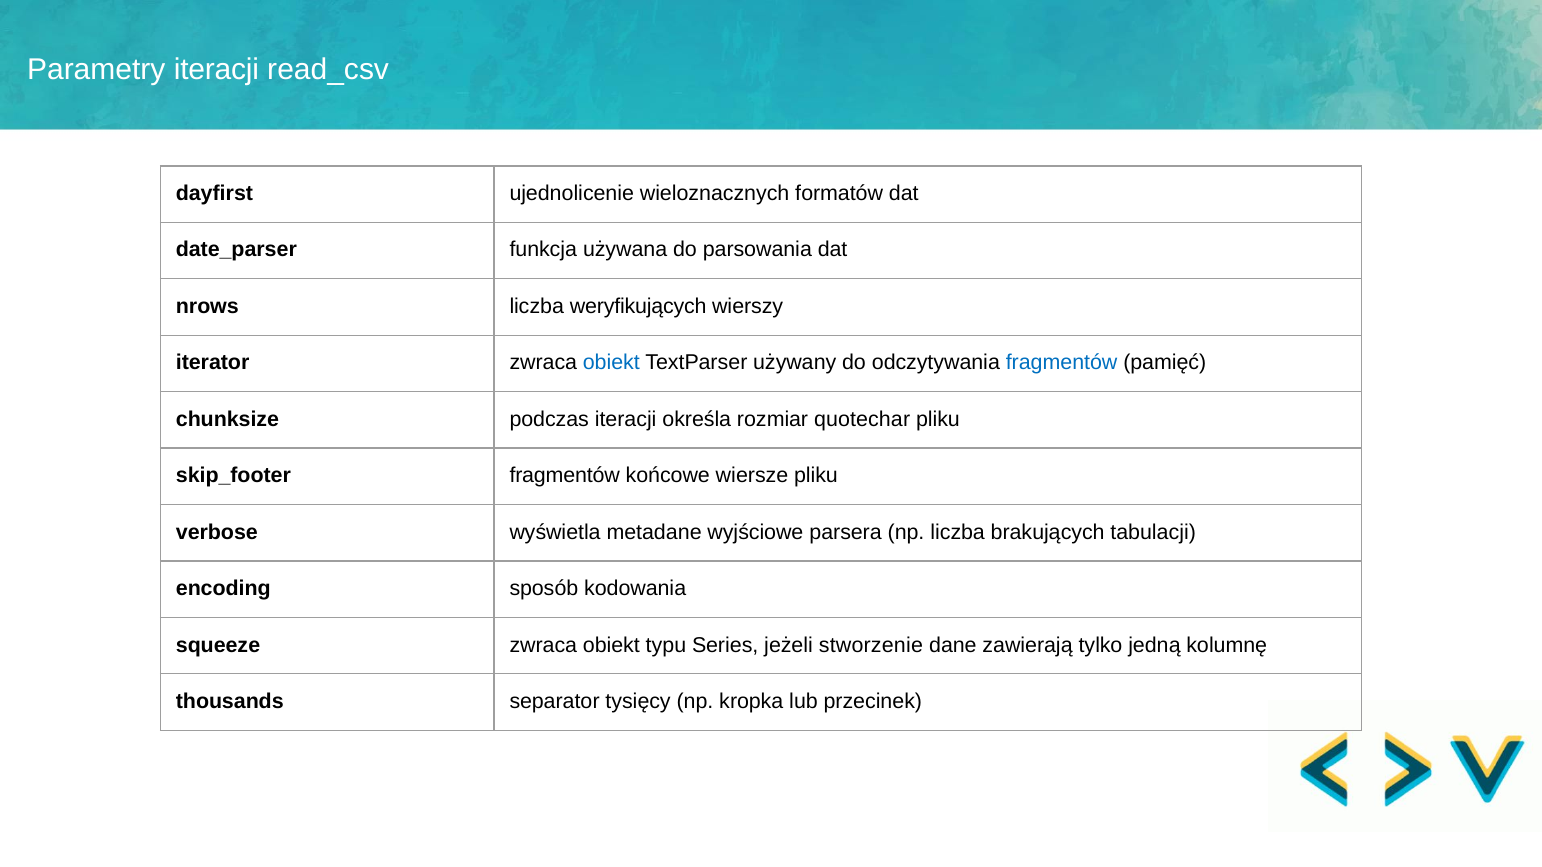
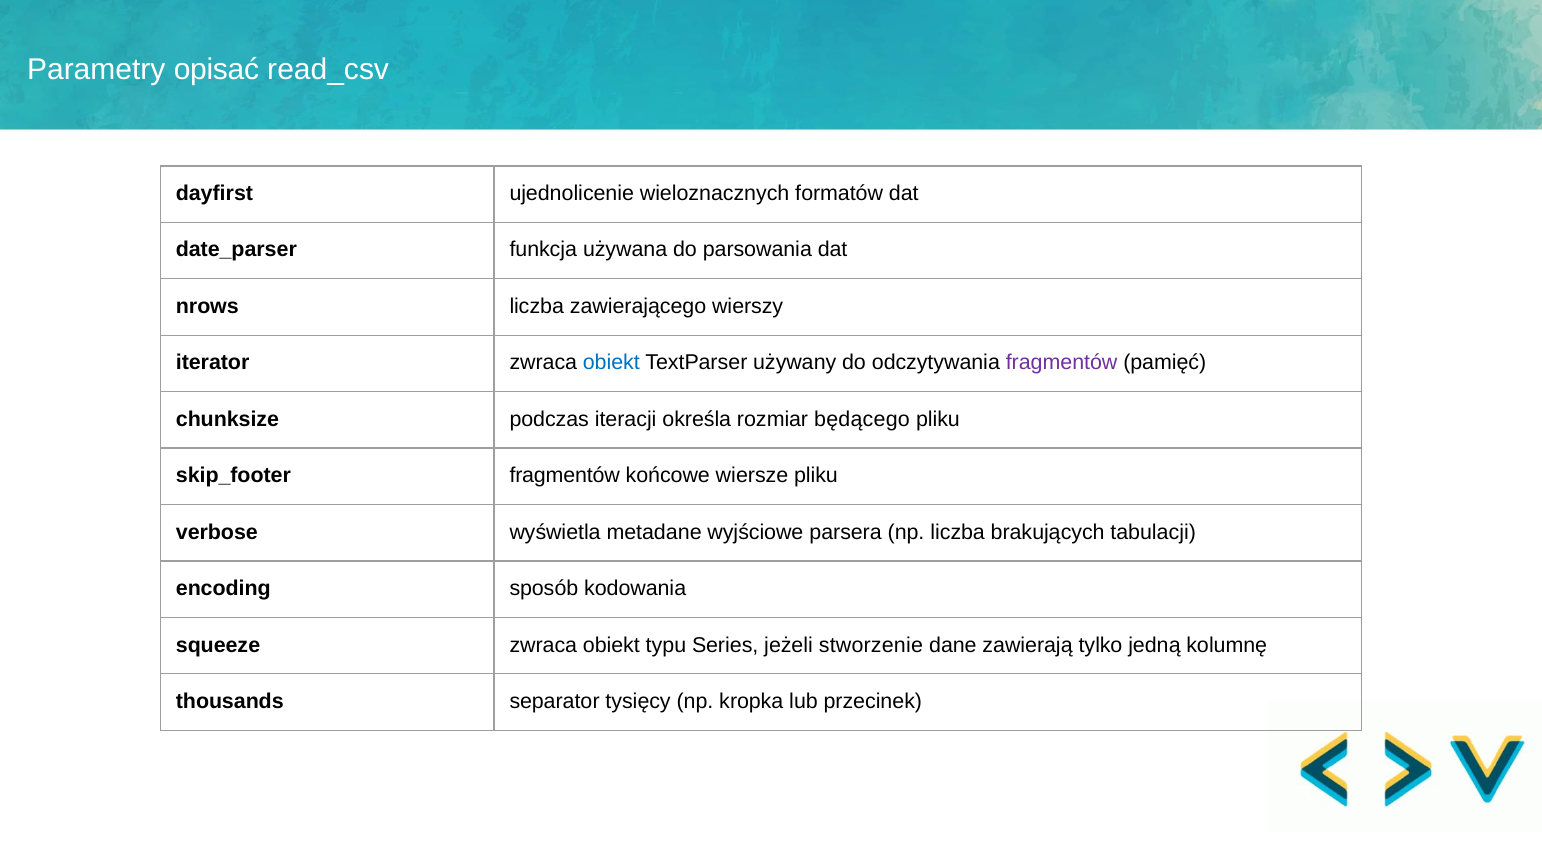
Parametry iteracji: iteracji -> opisać
weryfikujących: weryfikujących -> zawierającego
fragmentów at (1062, 363) colour: blue -> purple
quotechar: quotechar -> będącego
